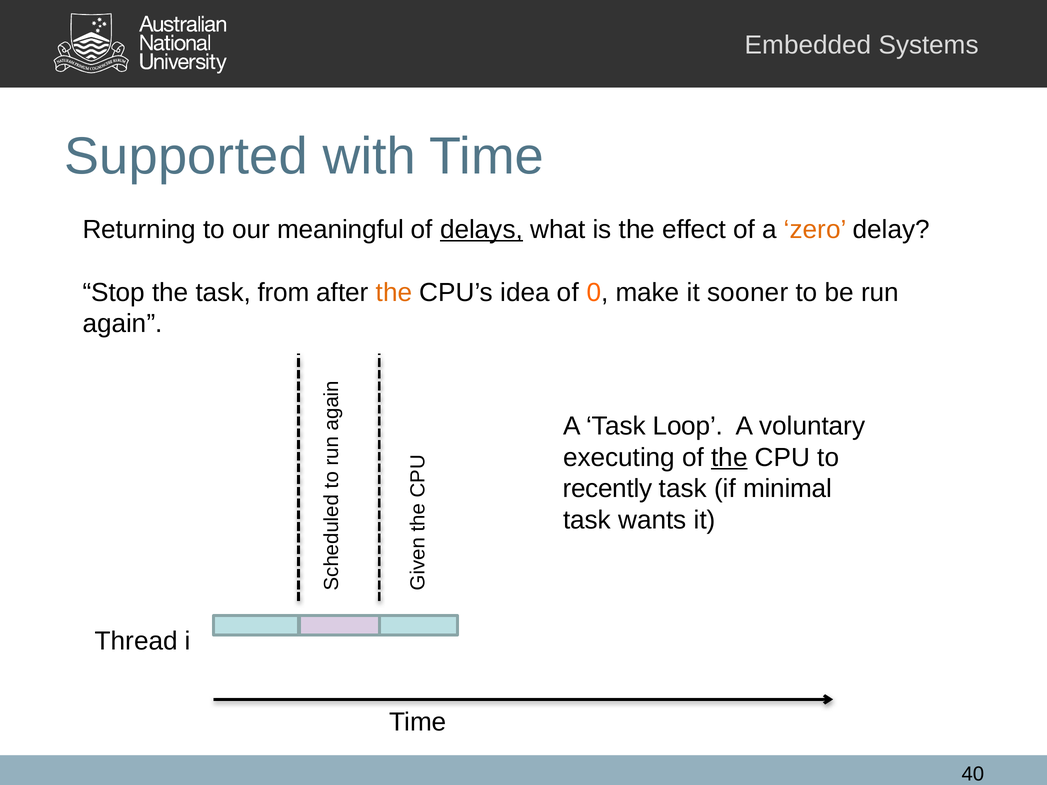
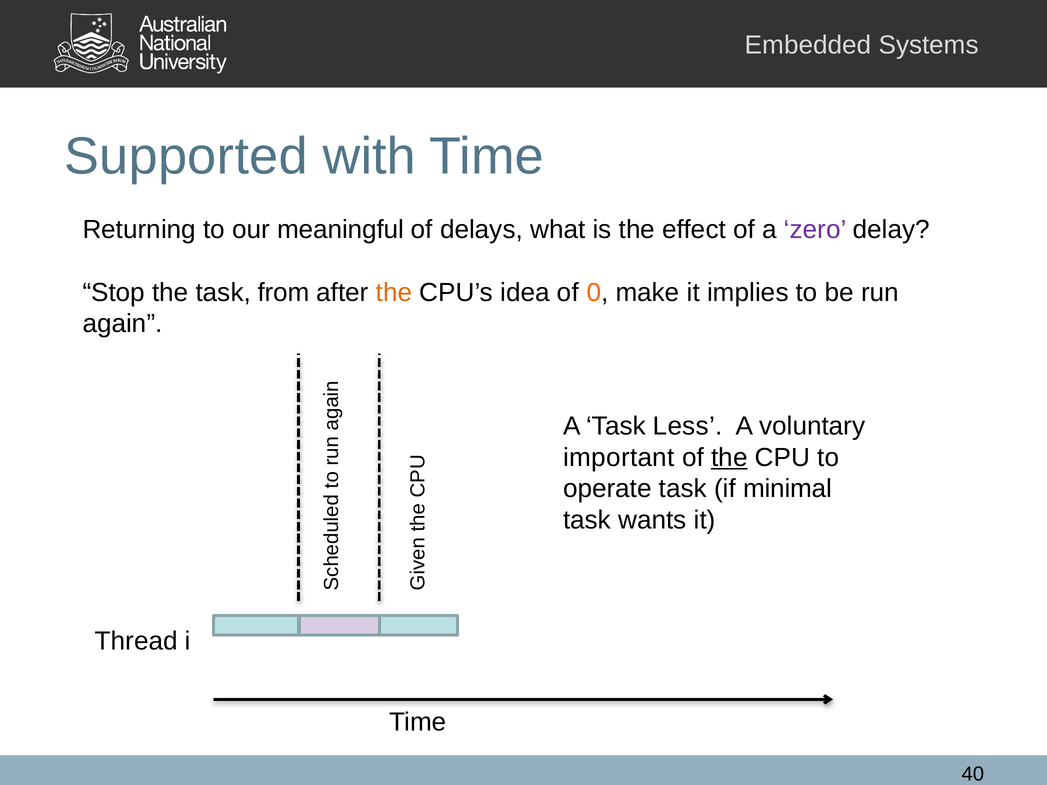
delays underline: present -> none
zero colour: orange -> purple
sooner: sooner -> implies
Loop: Loop -> Less
executing: executing -> important
recently: recently -> operate
